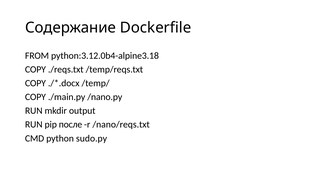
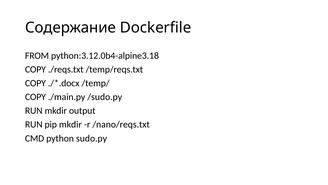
/nano.py: /nano.py -> /sudo.py
pip после: после -> mkdir
